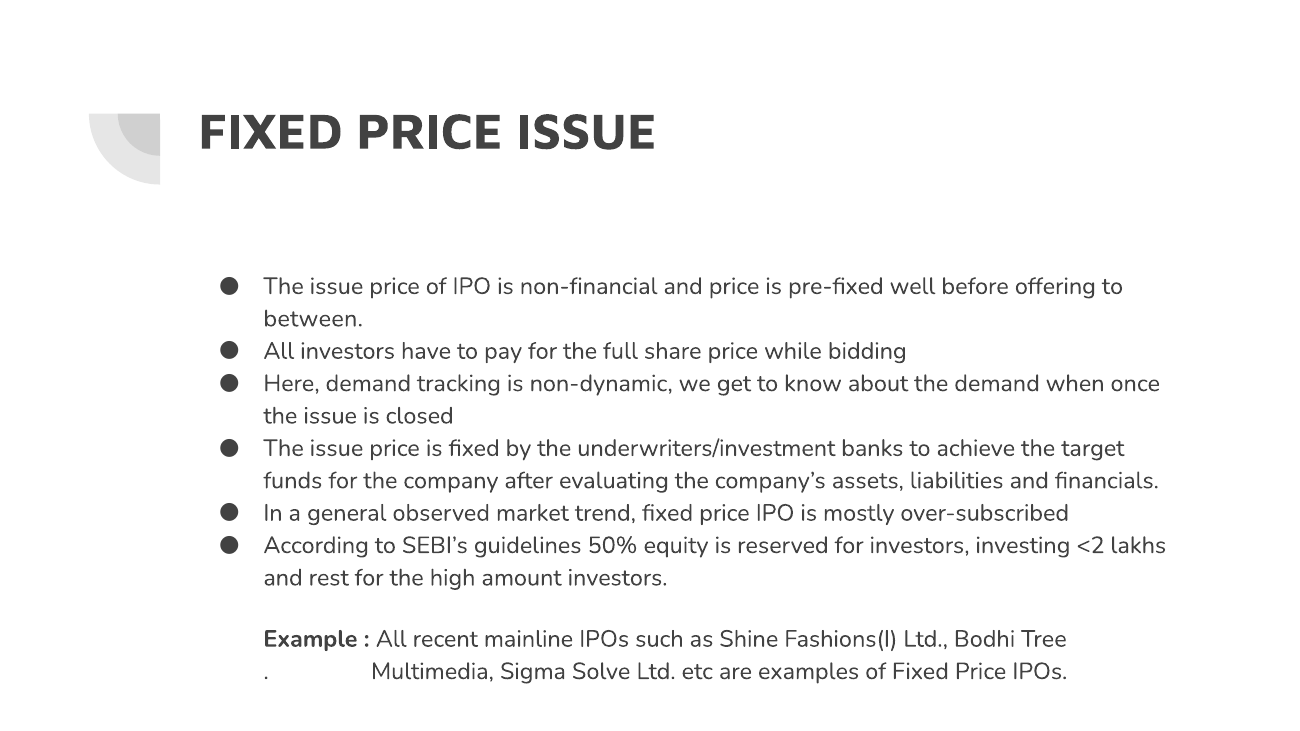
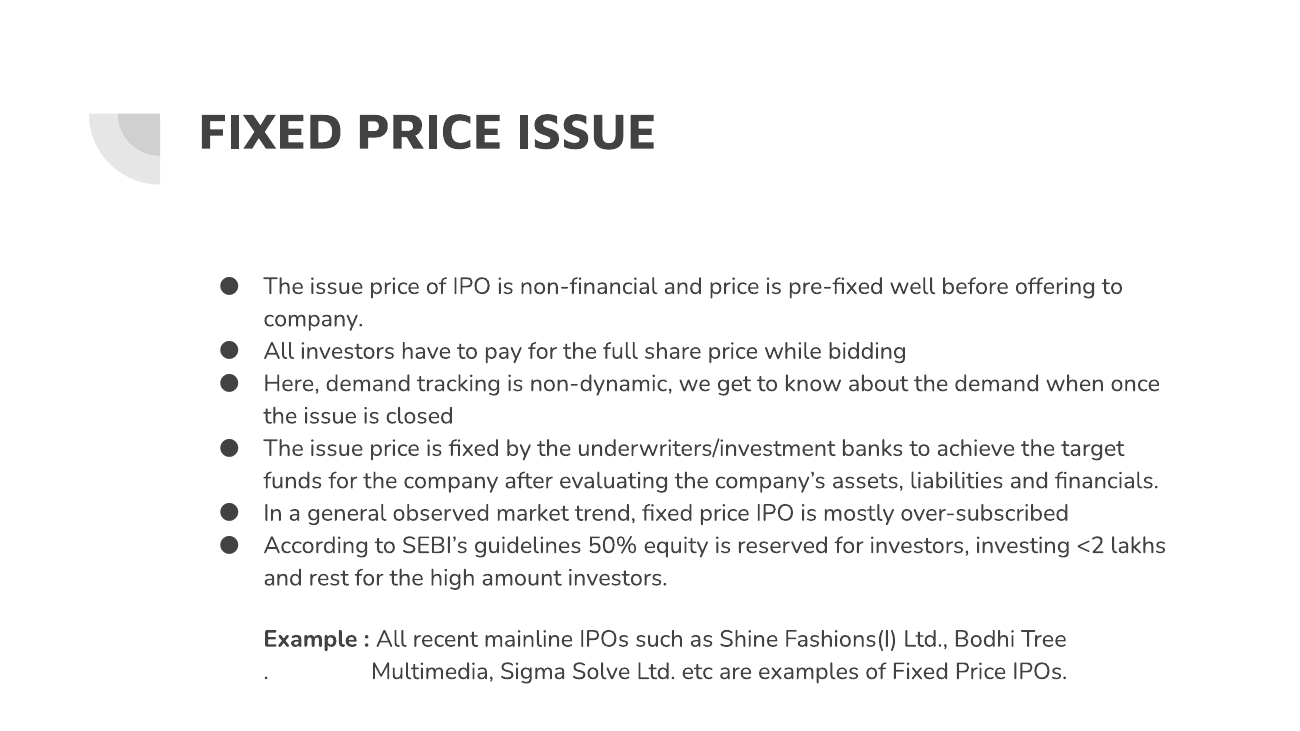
between at (313, 319): between -> company
